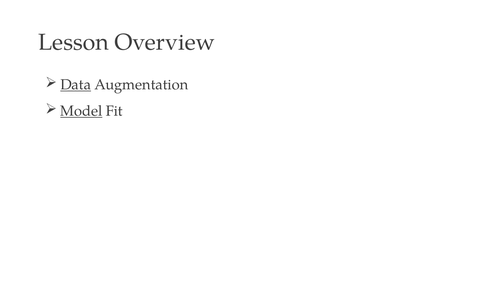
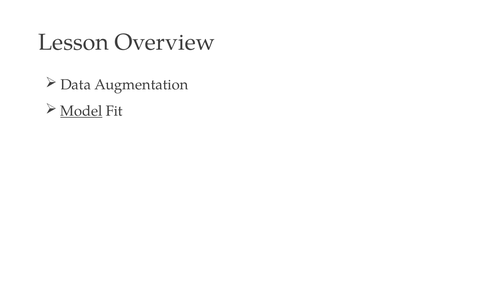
Data underline: present -> none
